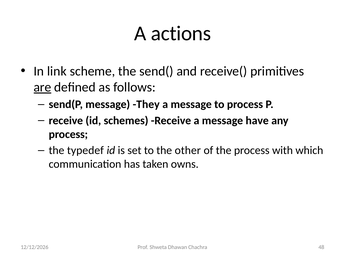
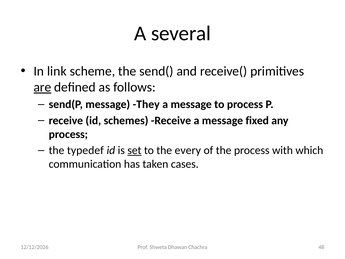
actions: actions -> several
have: have -> fixed
set underline: none -> present
other: other -> every
owns: owns -> cases
